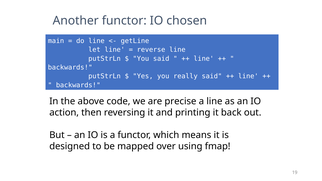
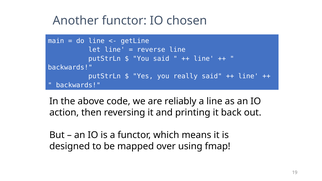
precise: precise -> reliably
